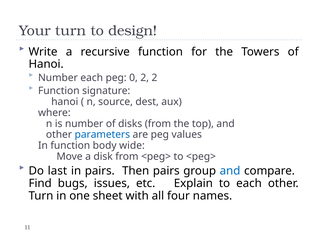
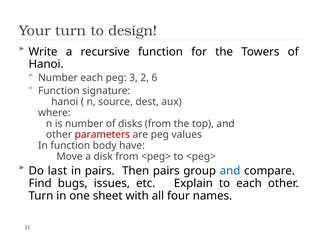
0: 0 -> 3
2 2: 2 -> 6
parameters colour: blue -> red
wide: wide -> have
